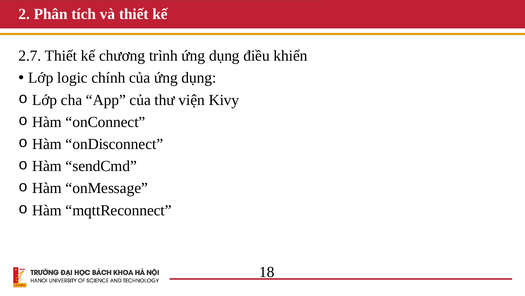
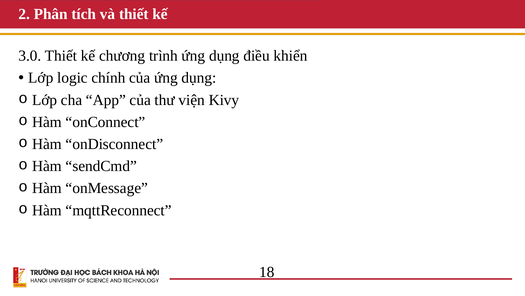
2.7: 2.7 -> 3.0
